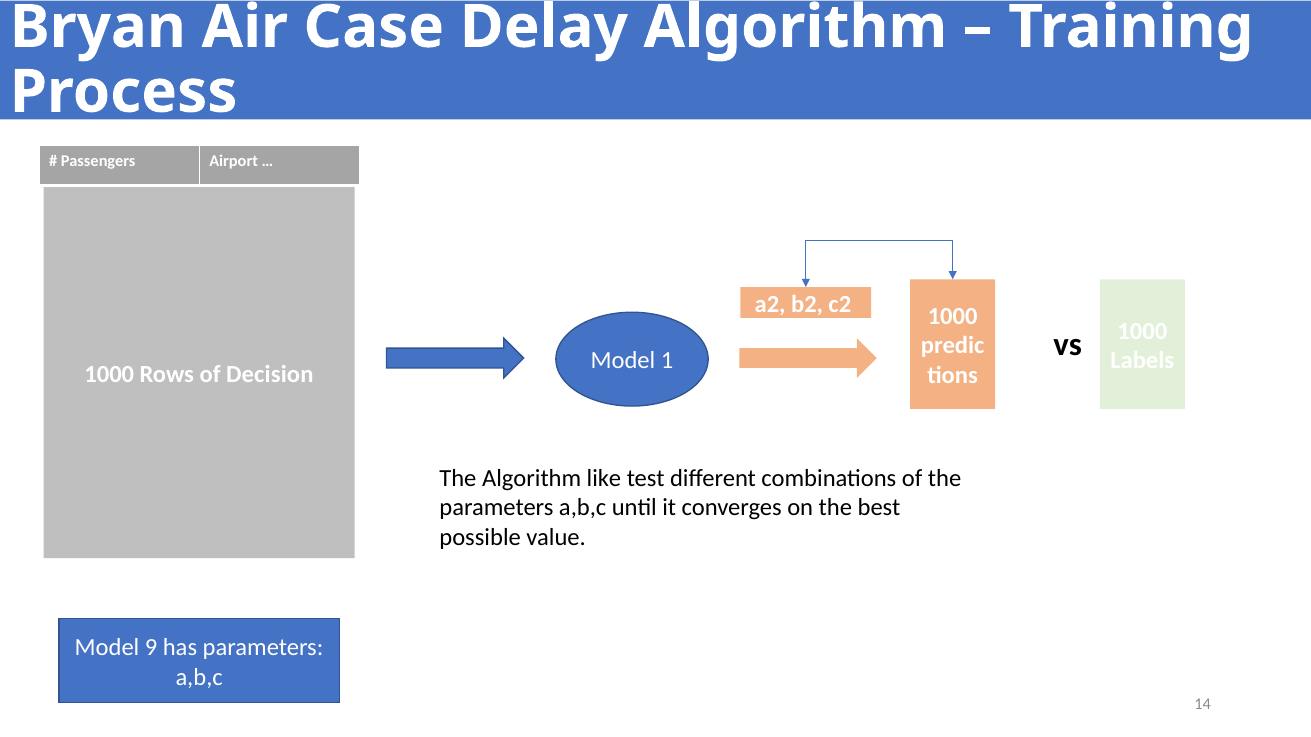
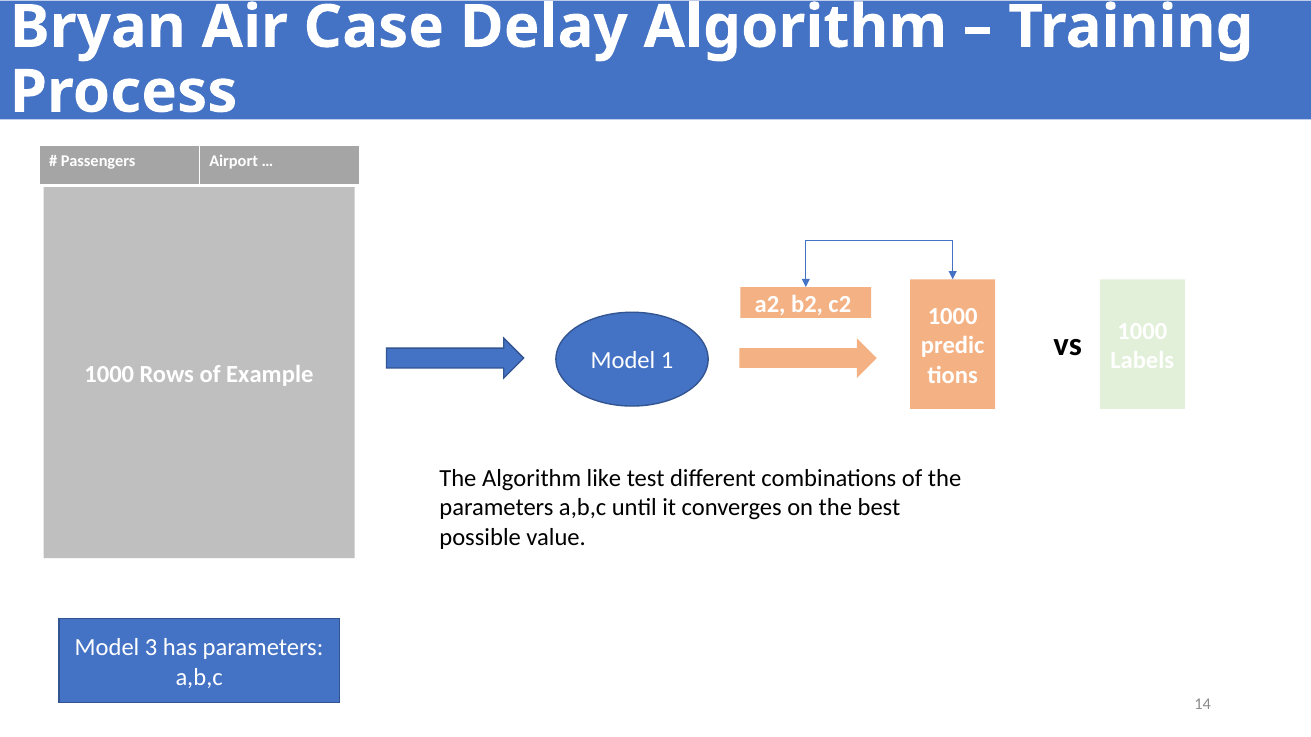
Decision: Decision -> Example
9: 9 -> 3
